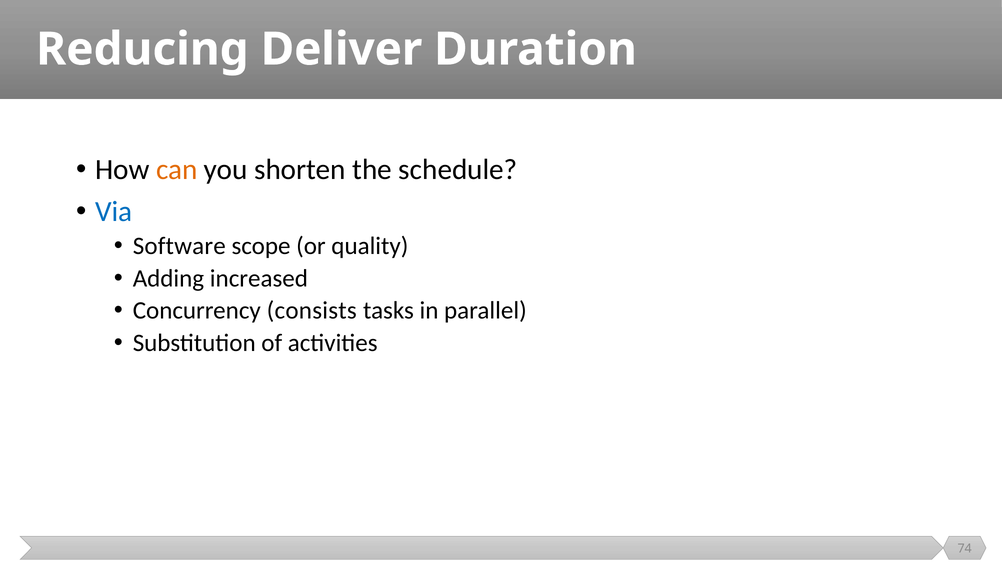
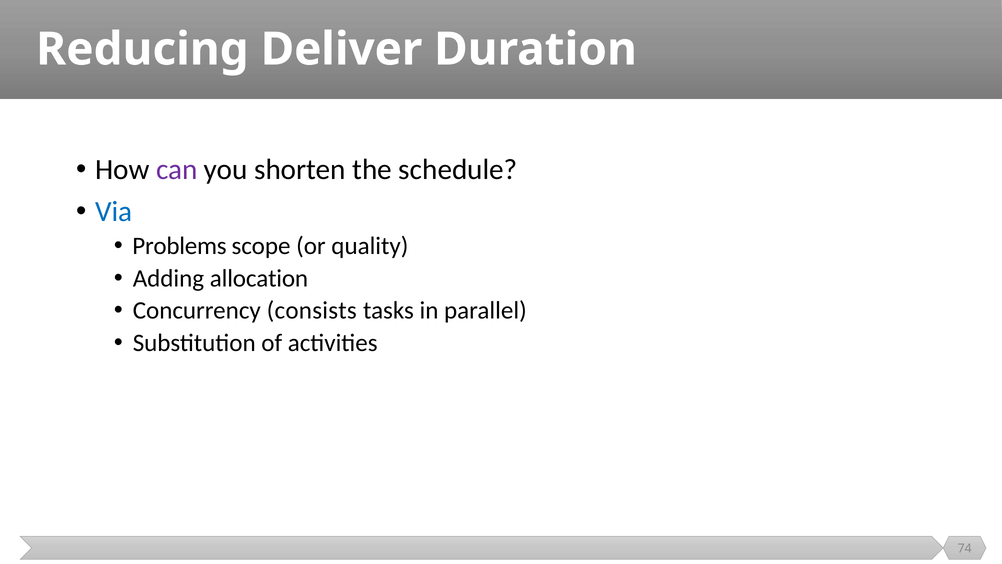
can colour: orange -> purple
Software: Software -> Problems
increased: increased -> allocation
